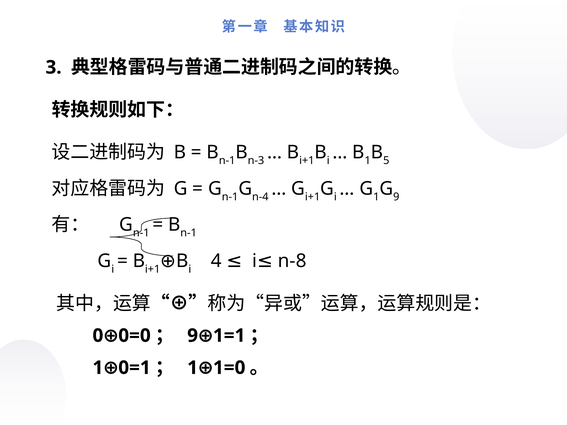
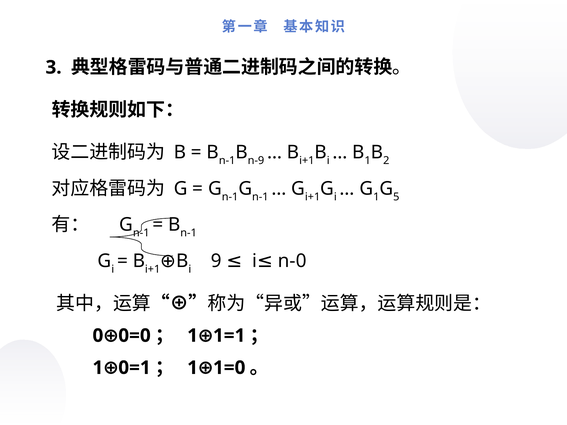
n-3: n-3 -> n-9
5: 5 -> 2
n-4 at (260, 197): n-4 -> n-1
G 9: 9 -> 5
4: 4 -> 9
n-8: n-8 -> n-0
9 at (193, 336): 9 -> 1
